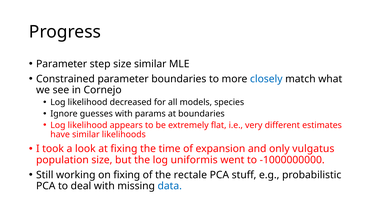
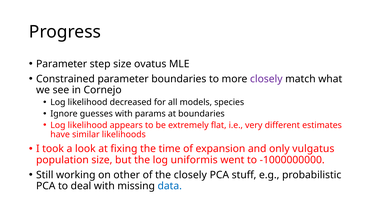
size similar: similar -> ovatus
closely at (266, 79) colour: blue -> purple
on fixing: fixing -> other
the rectale: rectale -> closely
